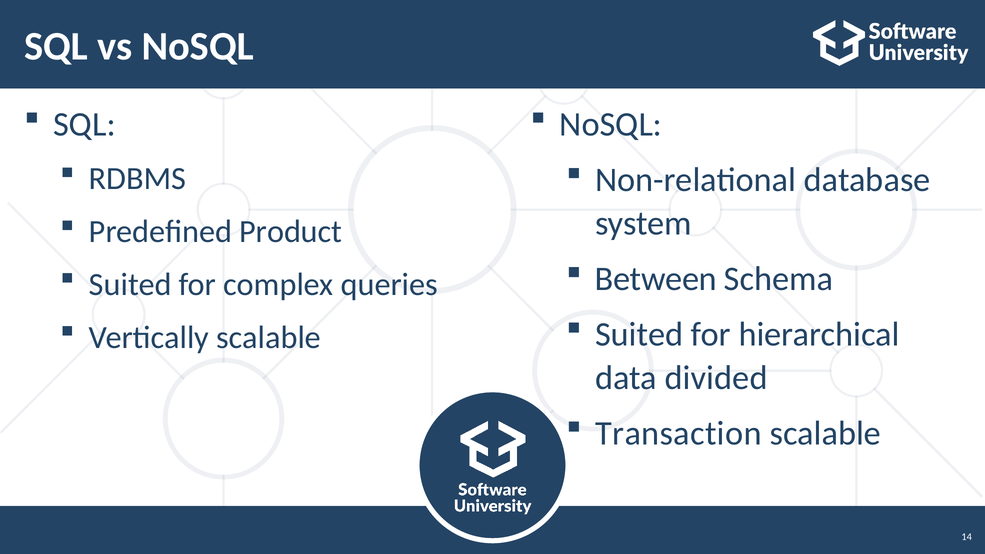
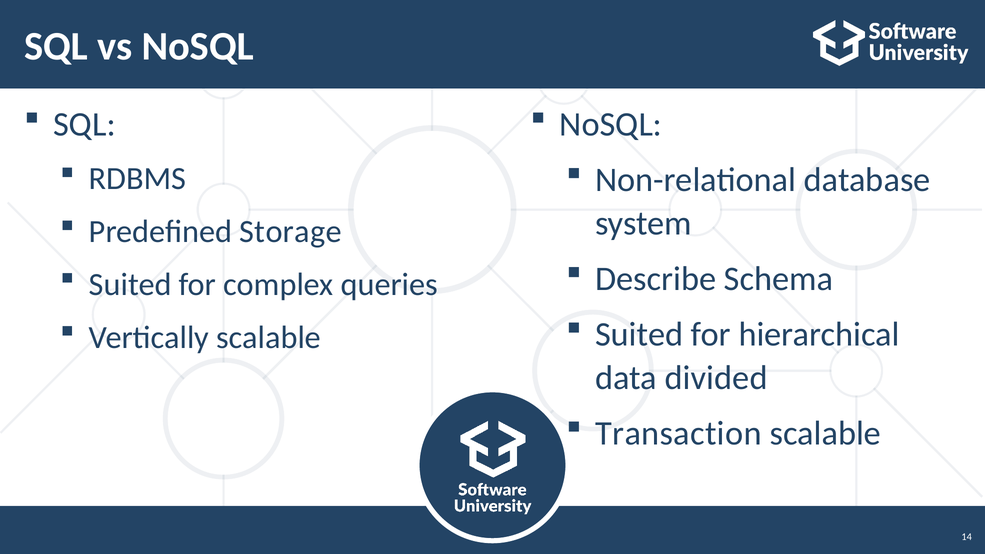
Product: Product -> Storage
Between: Between -> Describe
